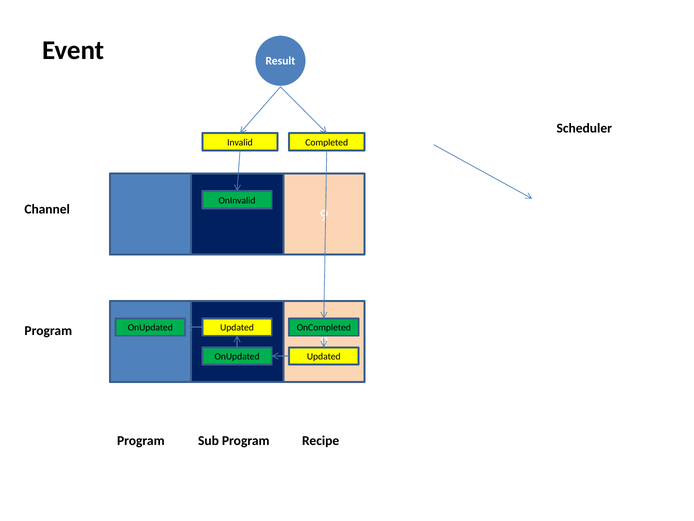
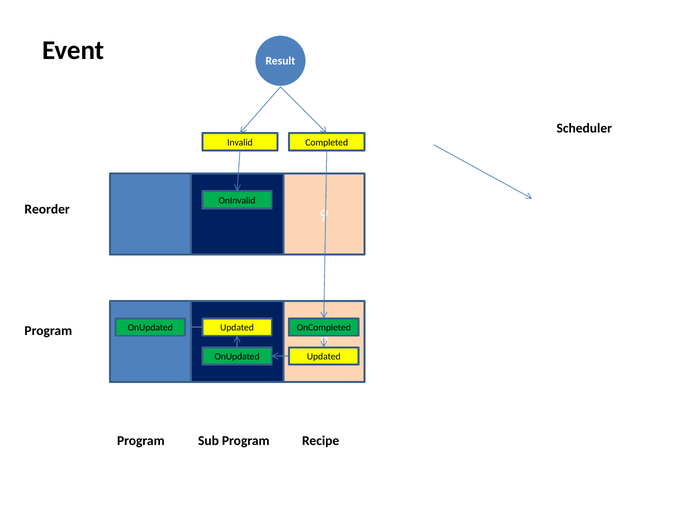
Channel: Channel -> Reorder
